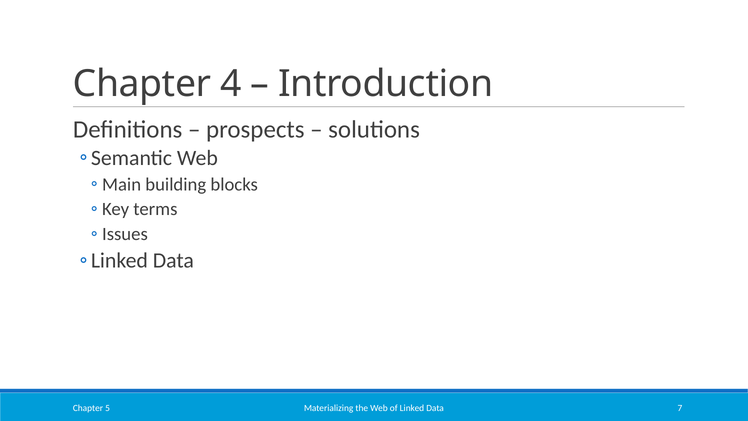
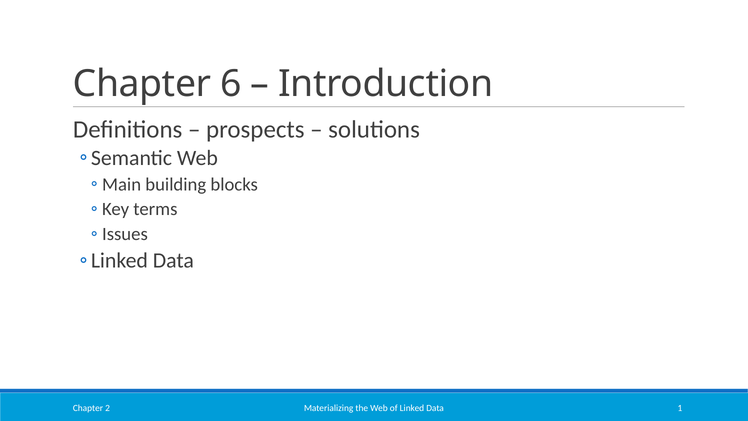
4: 4 -> 6
7: 7 -> 1
5: 5 -> 2
